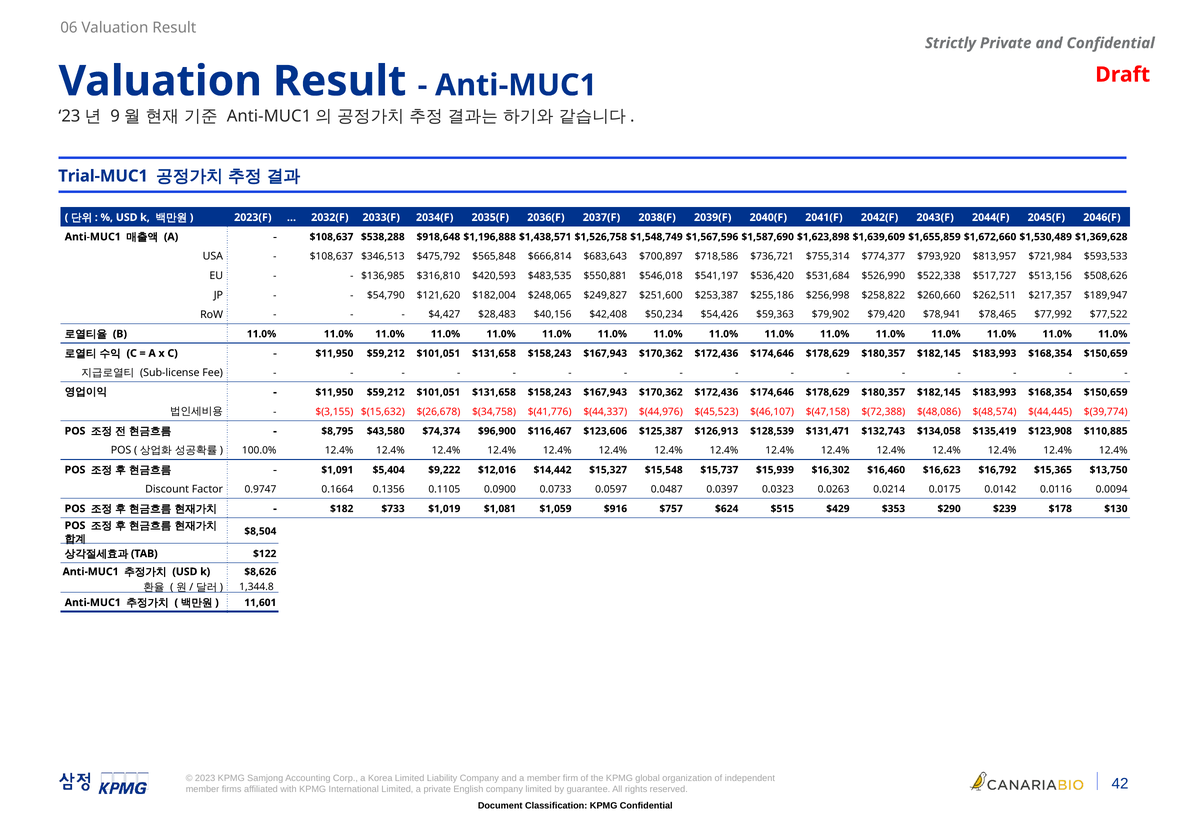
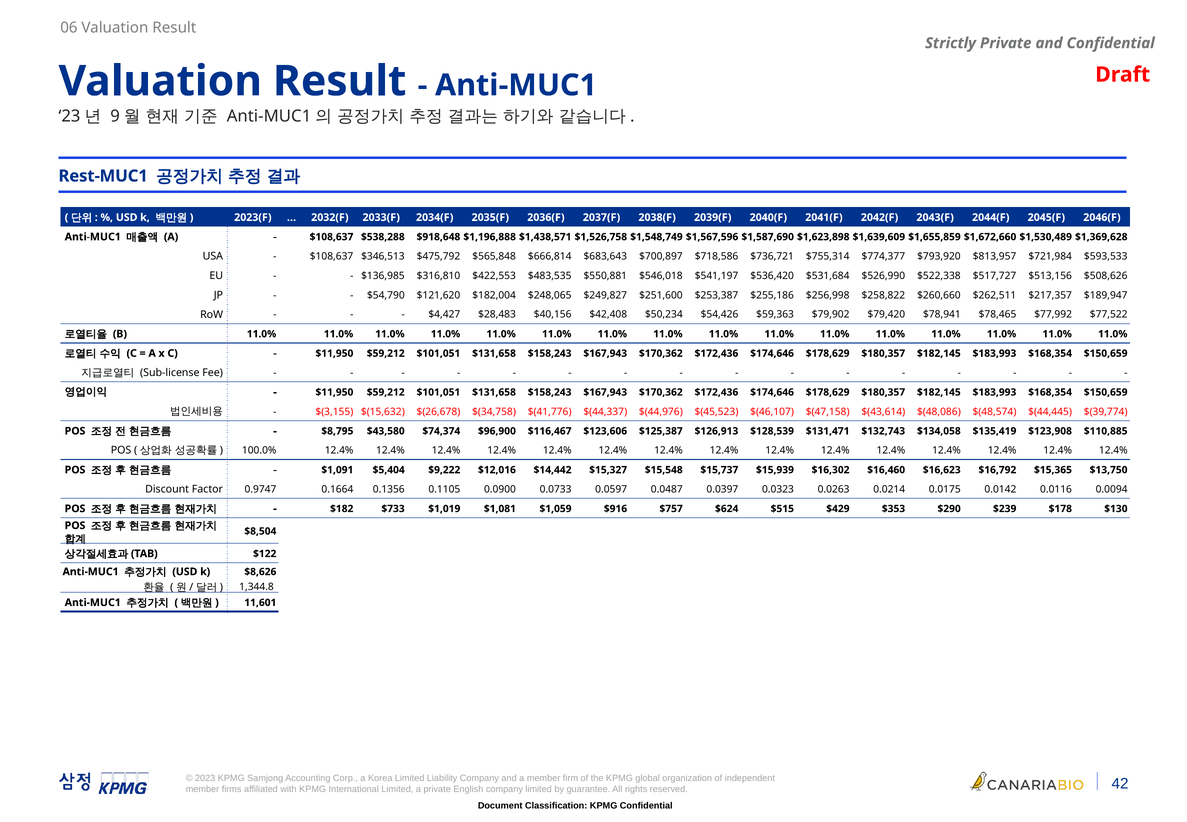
Trial-MUC1: Trial-MUC1 -> Rest-MUC1
$420,593: $420,593 -> $422,553
$(72,388: $(72,388 -> $(43,614
